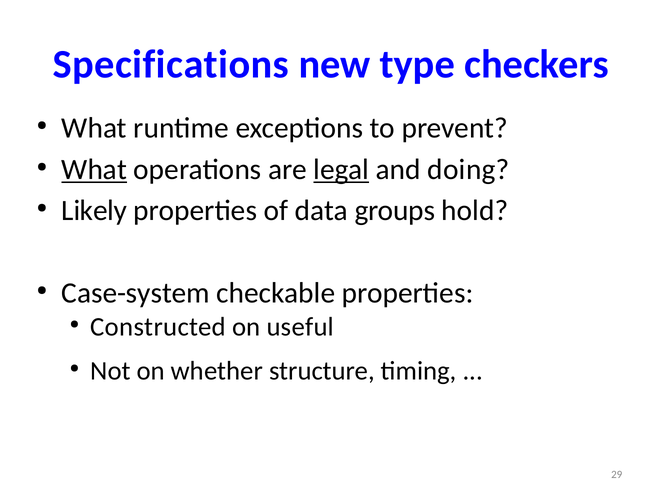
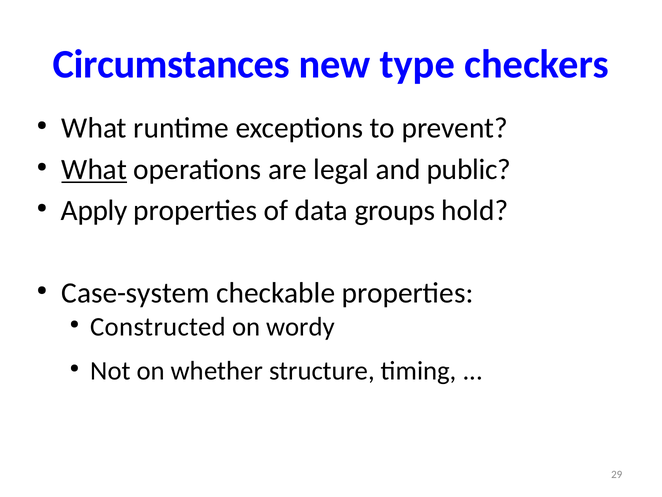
Specifications: Specifications -> Circumstances
legal underline: present -> none
doing: doing -> public
Likely: Likely -> Apply
useful: useful -> wordy
